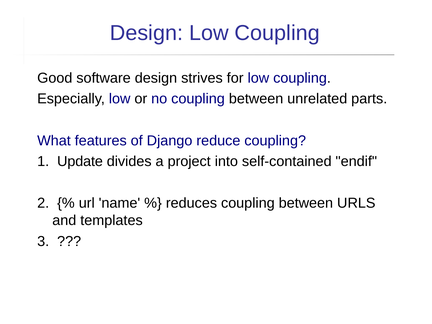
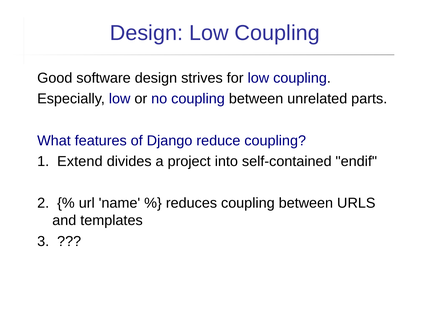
Update: Update -> Extend
